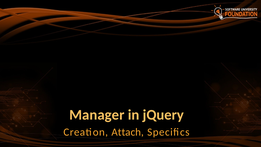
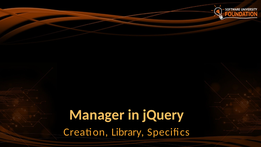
Attach: Attach -> Library
